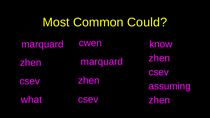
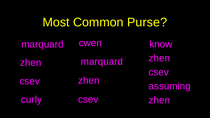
Could: Could -> Purse
what: what -> curly
